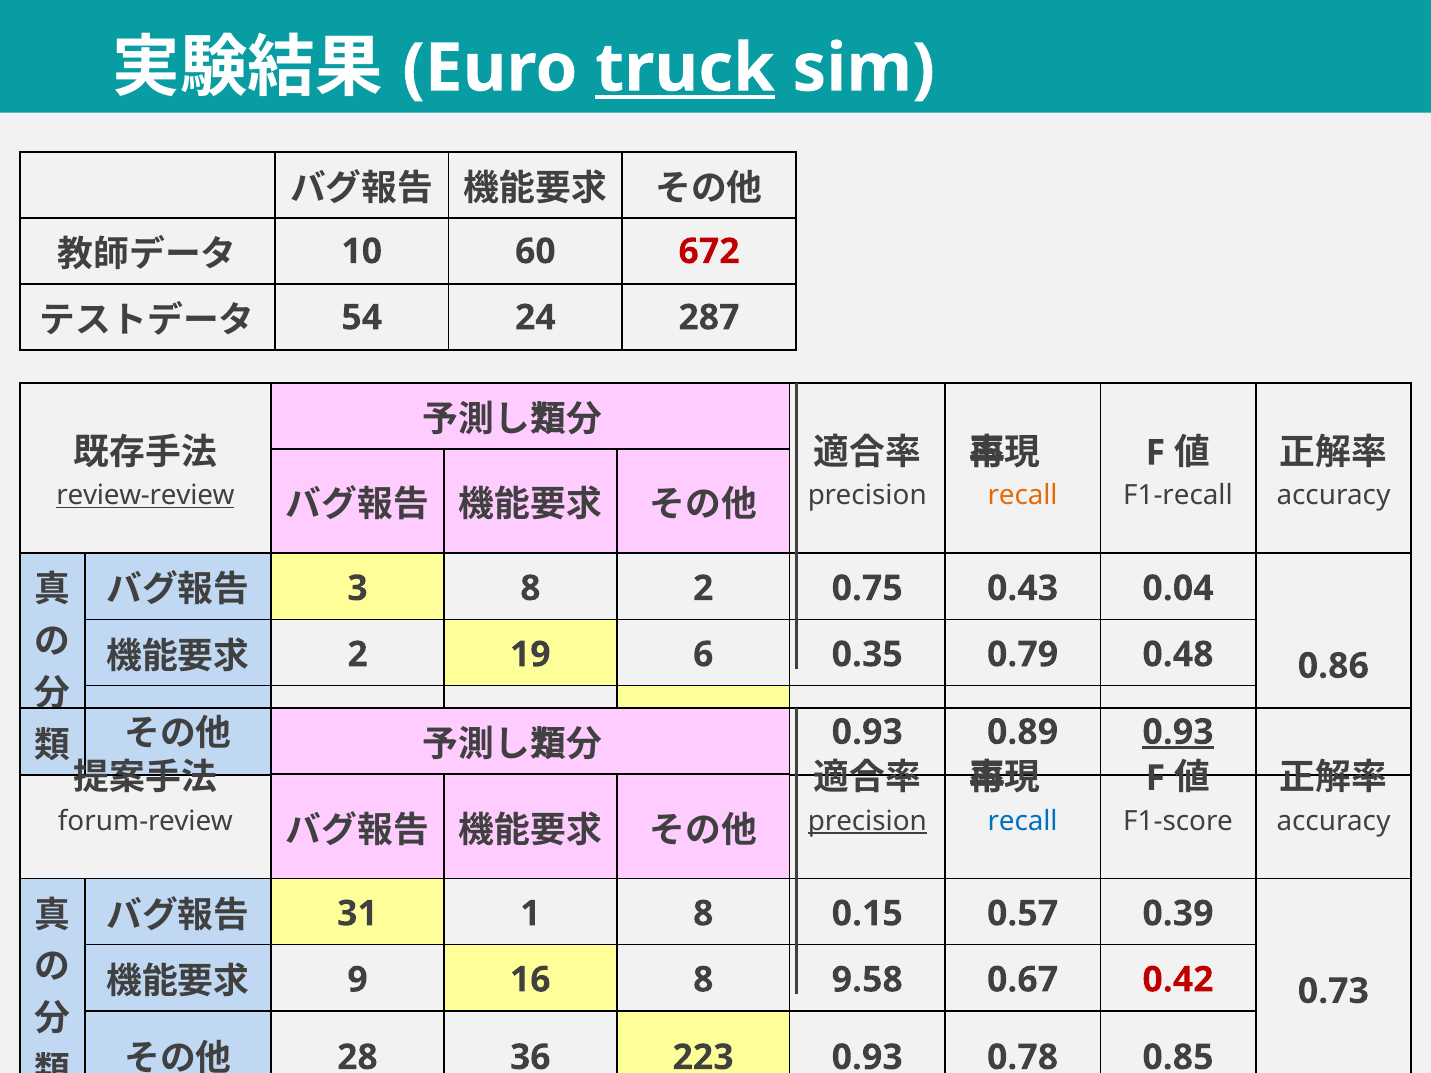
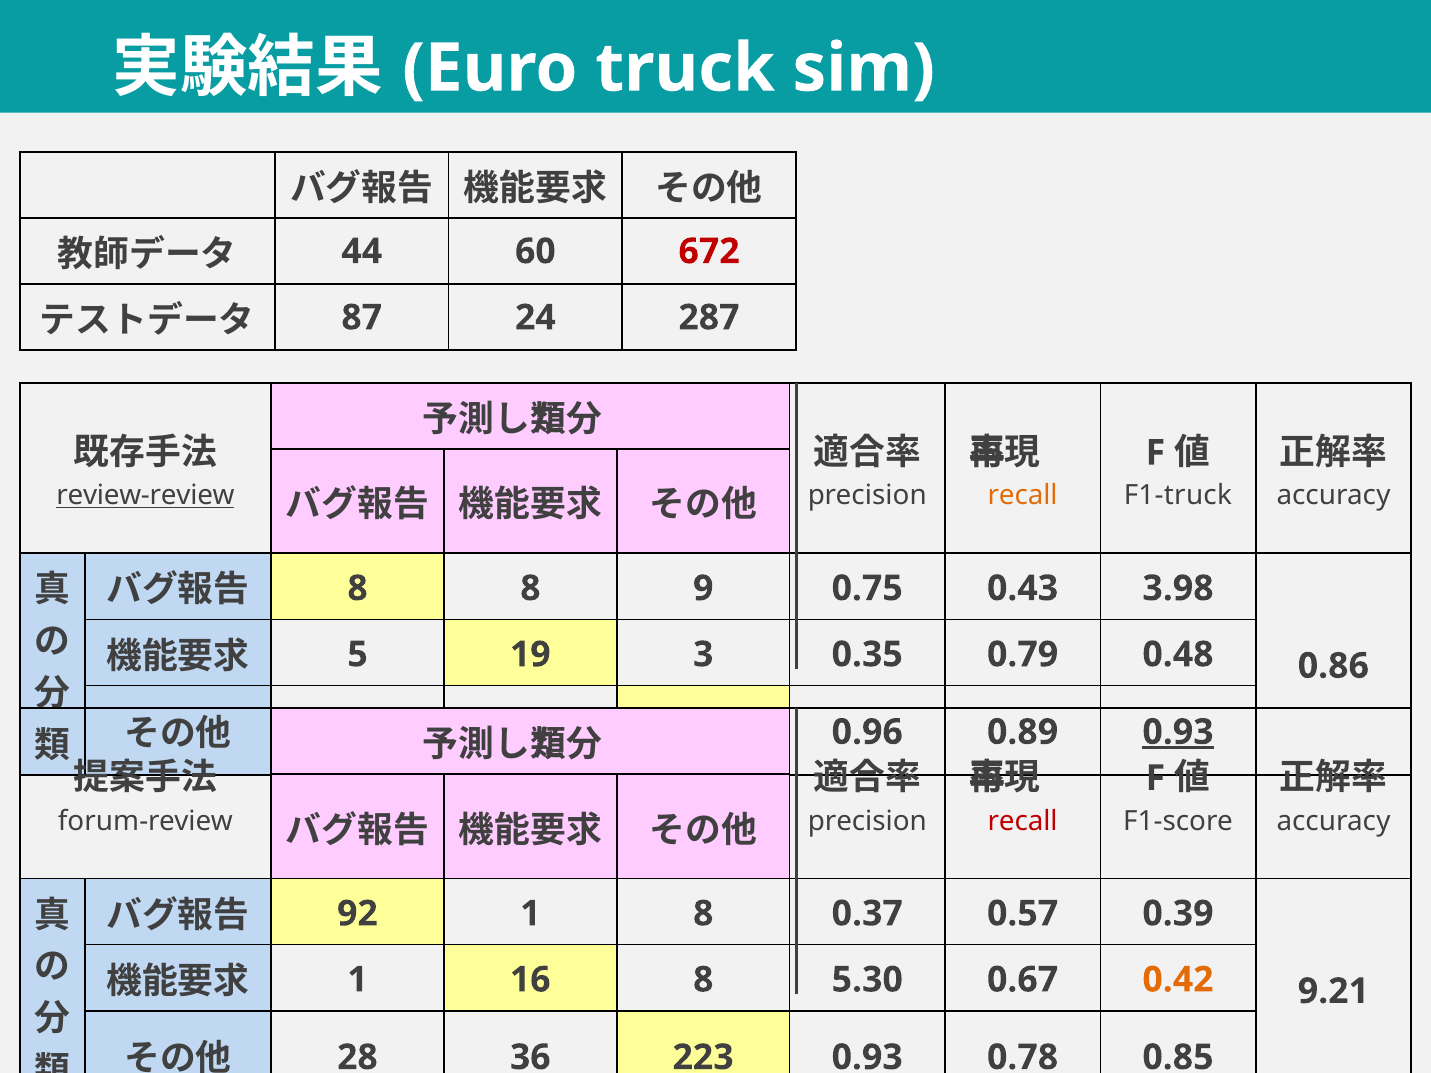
truck underline: present -> none
10: 10 -> 44
54: 54 -> 87
F1-recall: F1-recall -> F1-truck
3 at (358, 588): 3 -> 8
8 2: 2 -> 9
0.04: 0.04 -> 3.98
2 at (358, 655): 2 -> 5
19 6: 6 -> 3
0.93 at (867, 732): 0.93 -> 0.96
precision at (867, 821) underline: present -> none
recall at (1023, 821) colour: blue -> red
31: 31 -> 92
0.15: 0.15 -> 0.37
9 at (358, 980): 9 -> 1
9.58: 9.58 -> 5.30
0.42 colour: red -> orange
0.73: 0.73 -> 9.21
